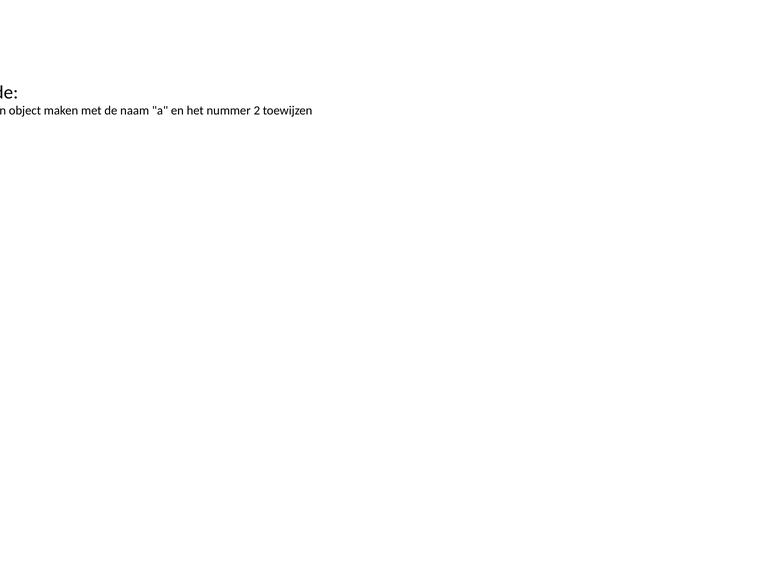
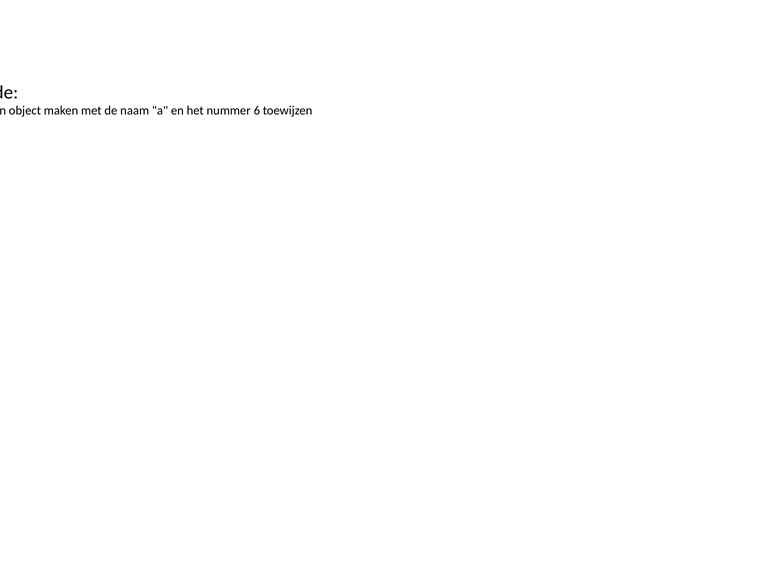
2: 2 -> 6
